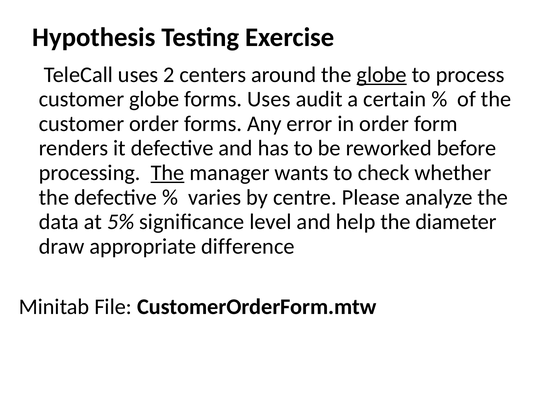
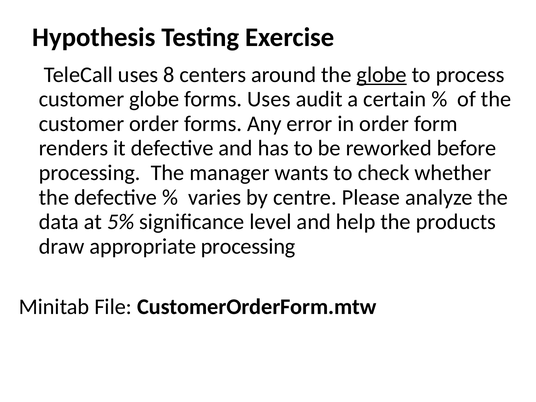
2: 2 -> 8
The at (168, 173) underline: present -> none
diameter: diameter -> products
appropriate difference: difference -> processing
